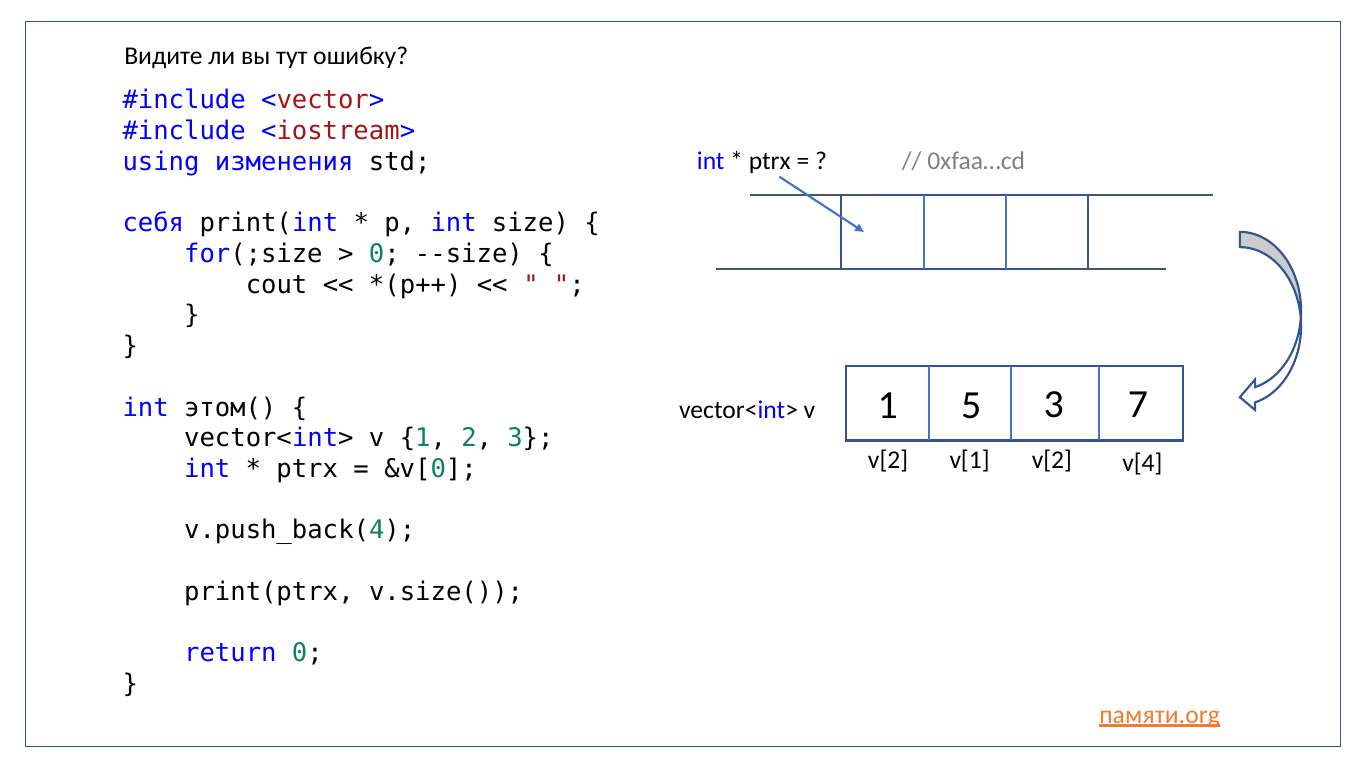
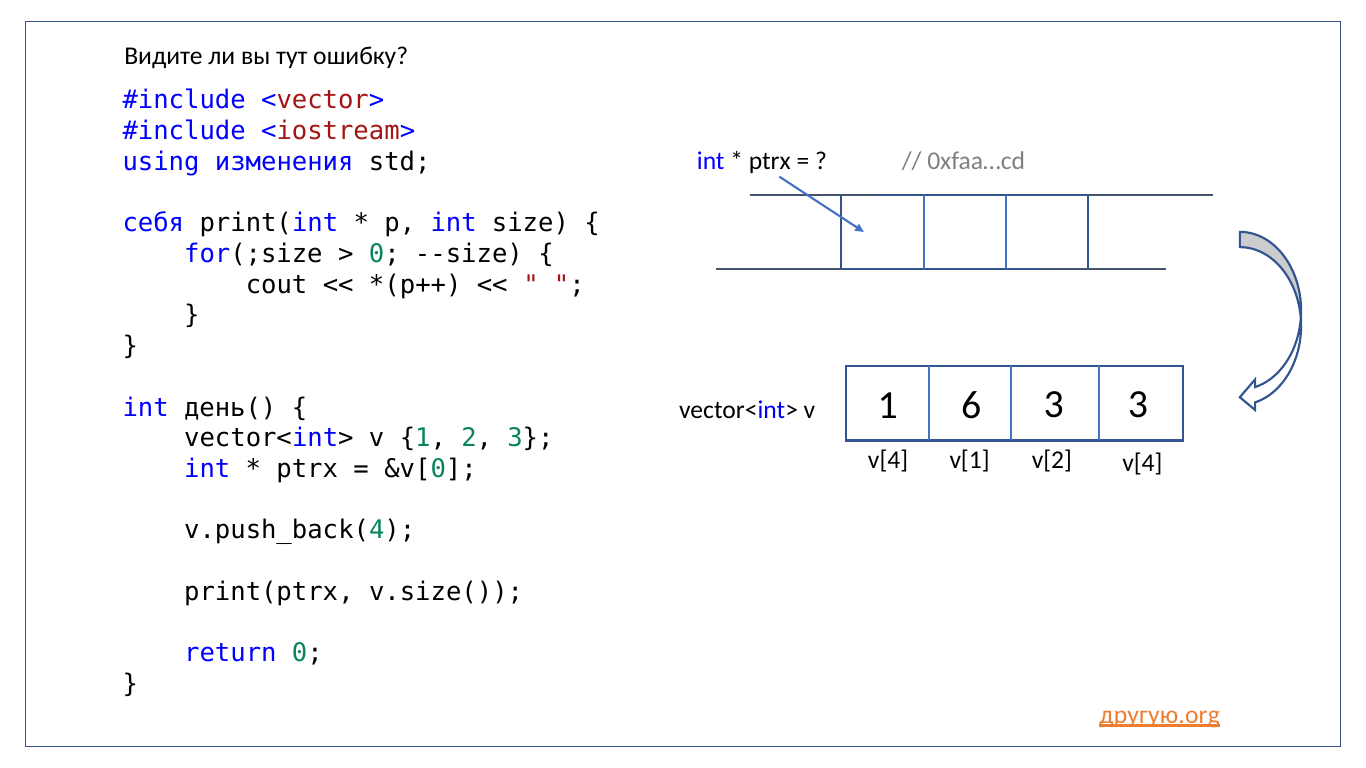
этом(: этом( -> день(
5: 5 -> 6
3 7: 7 -> 3
v[2 at (888, 460): v[2 -> v[4
памяти.org: памяти.org -> другую.org
